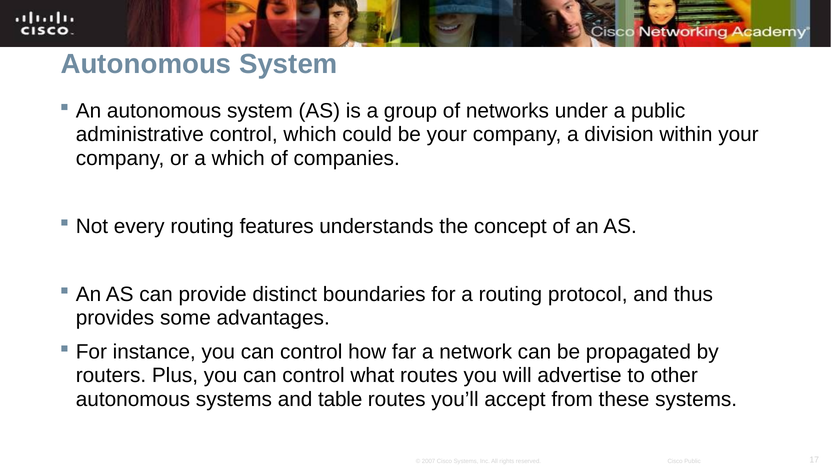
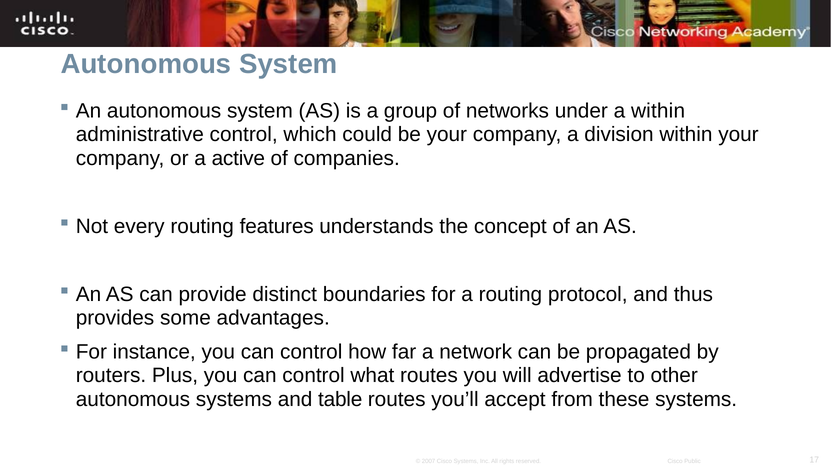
a public: public -> within
a which: which -> active
